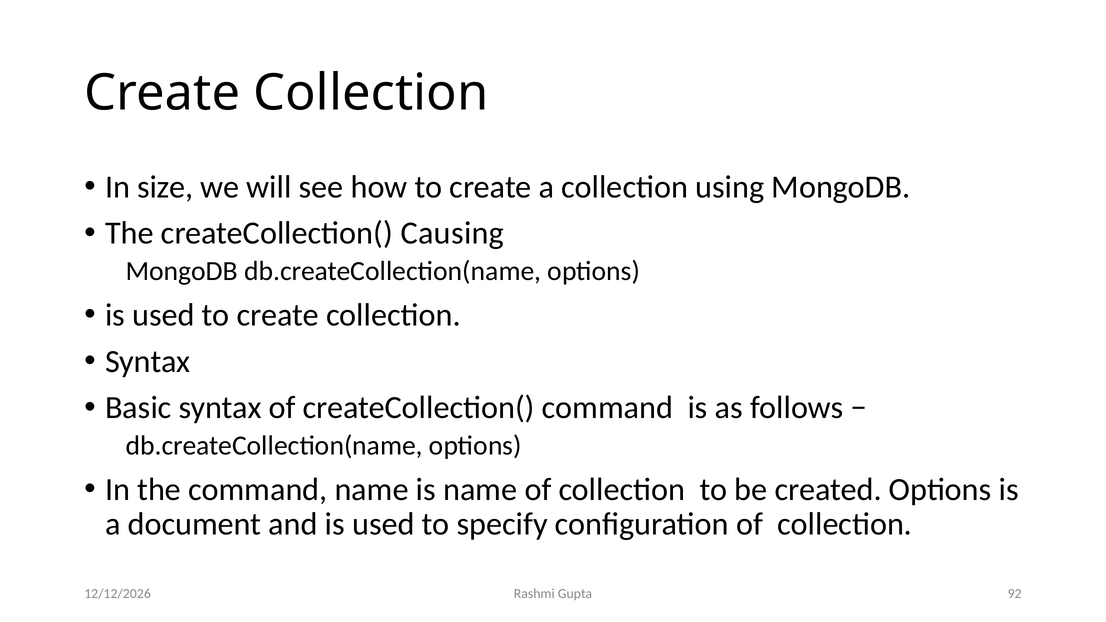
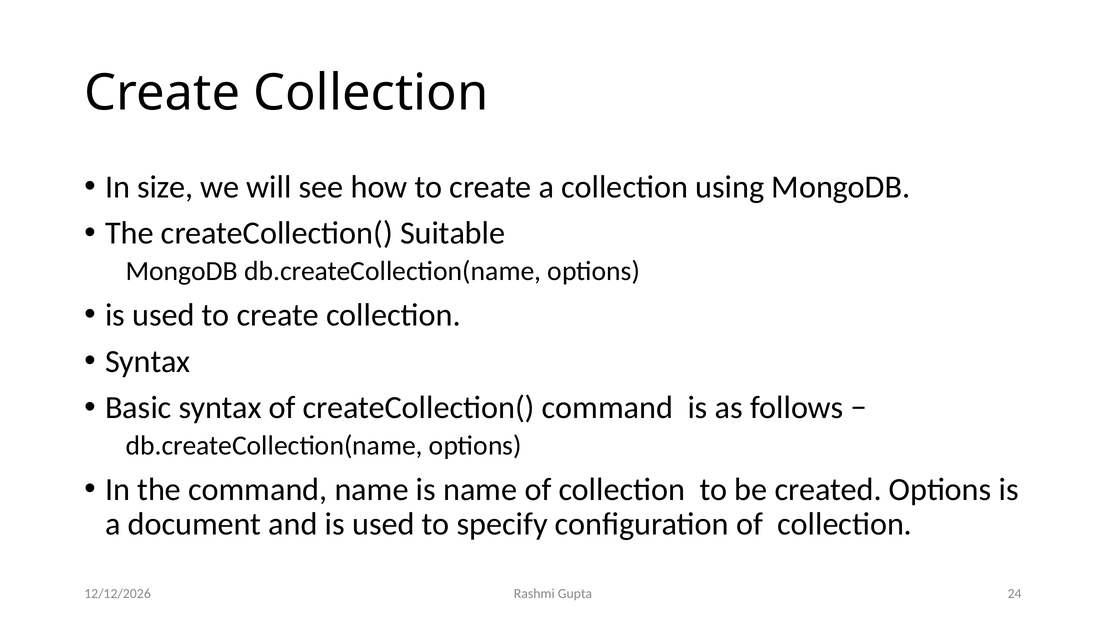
Causing: Causing -> Suitable
92: 92 -> 24
